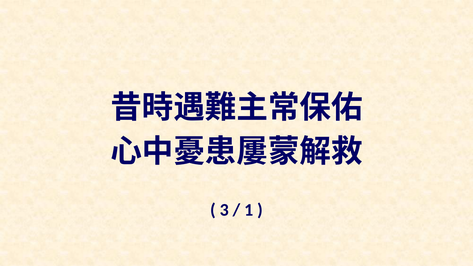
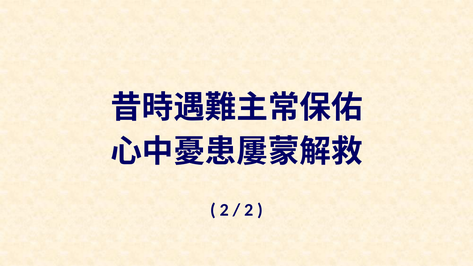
3 at (224, 210): 3 -> 2
1 at (249, 210): 1 -> 2
